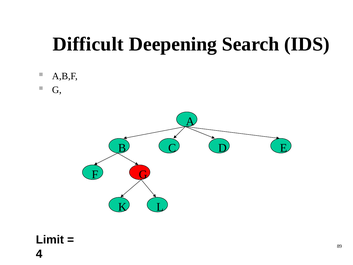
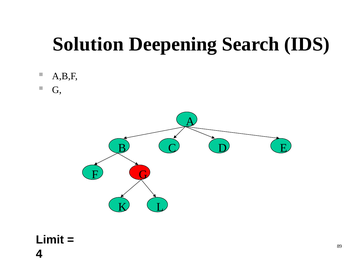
Difficult: Difficult -> Solution
